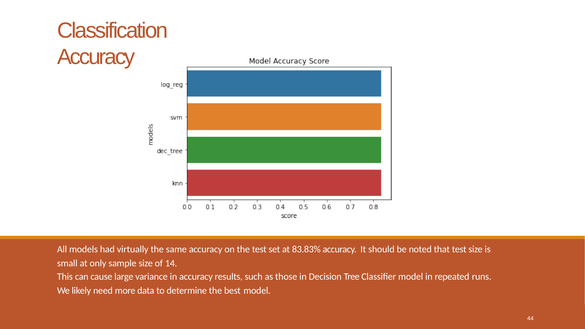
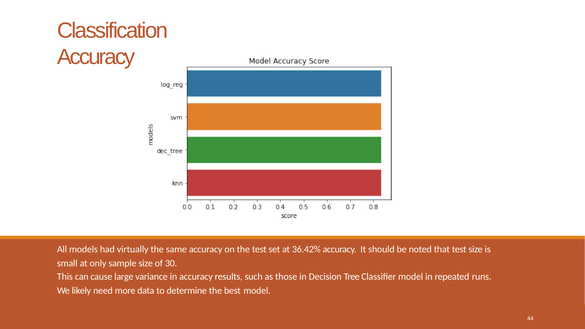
83.83%: 83.83% -> 36.42%
14: 14 -> 30
